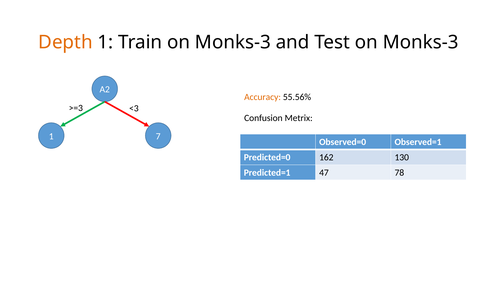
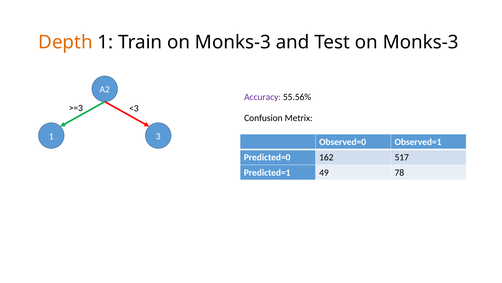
Accuracy colour: orange -> purple
7: 7 -> 3
130: 130 -> 517
47: 47 -> 49
